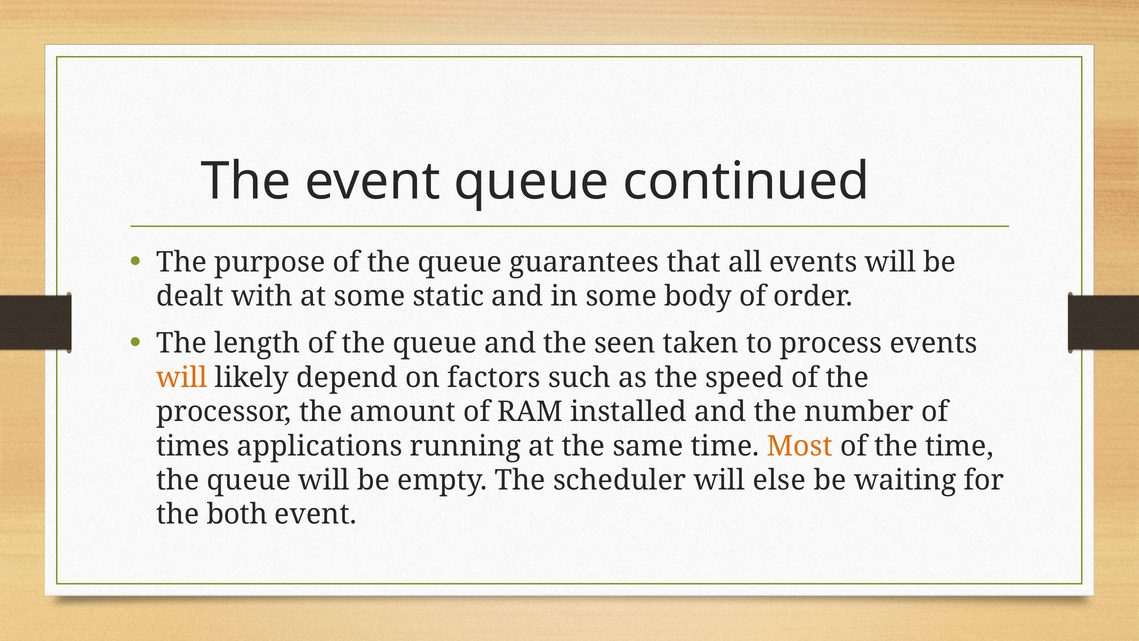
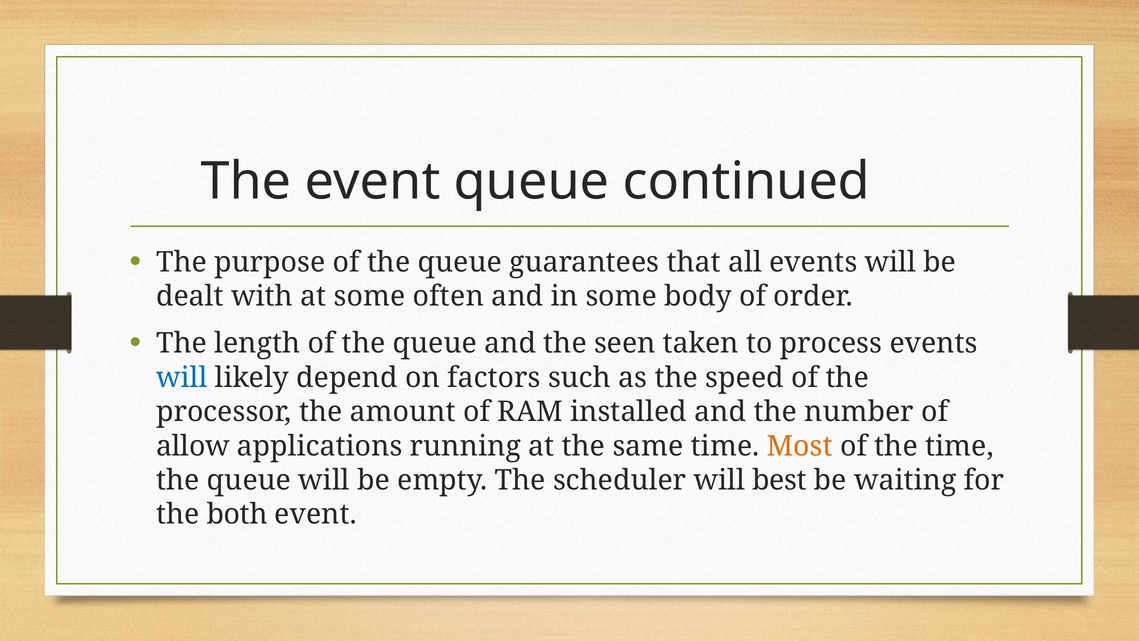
static: static -> often
will at (182, 378) colour: orange -> blue
times: times -> allow
else: else -> best
